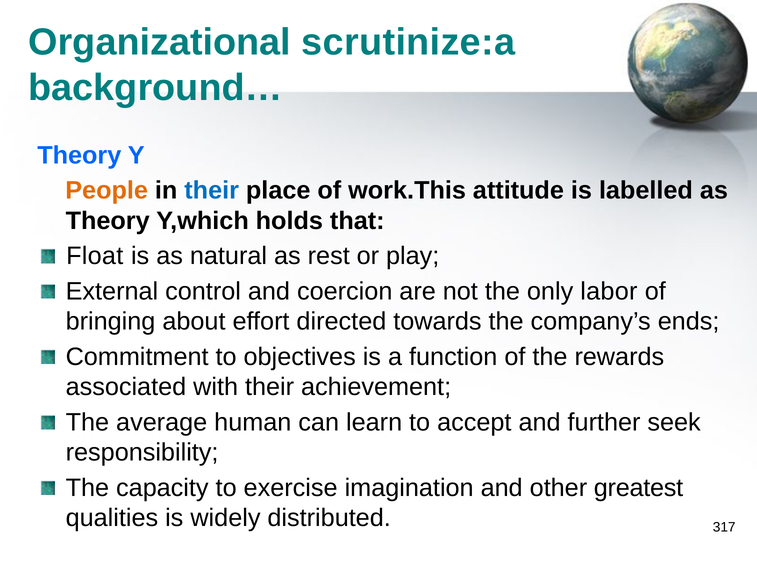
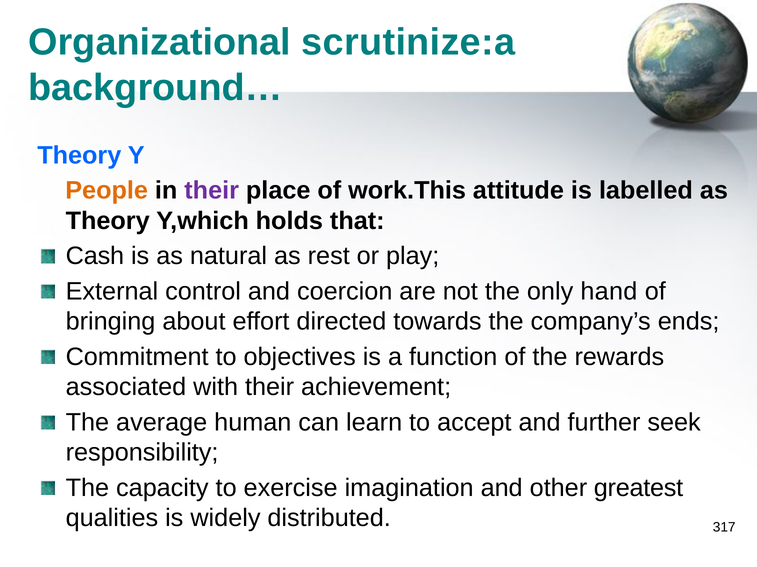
their at (212, 191) colour: blue -> purple
Float: Float -> Cash
labor: labor -> hand
